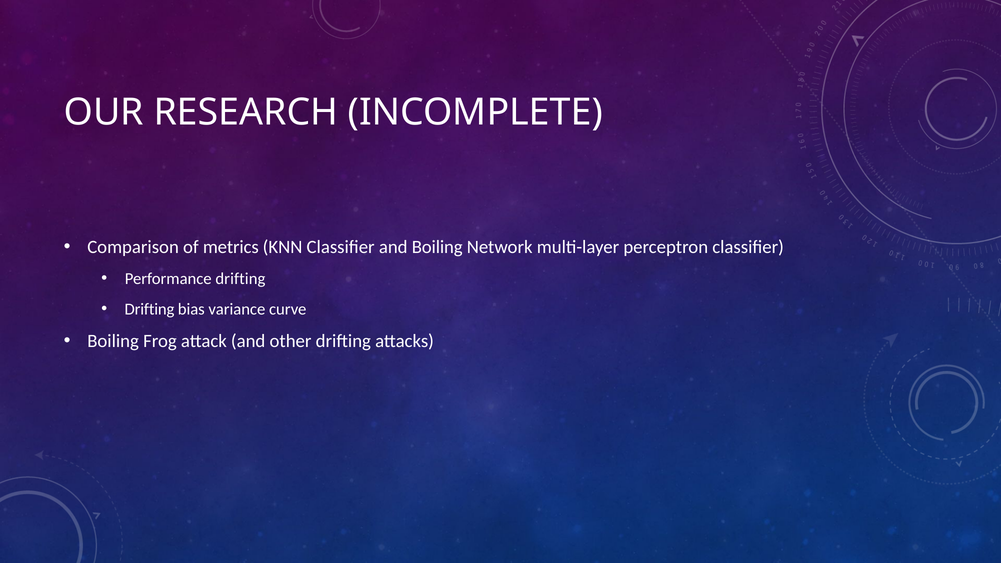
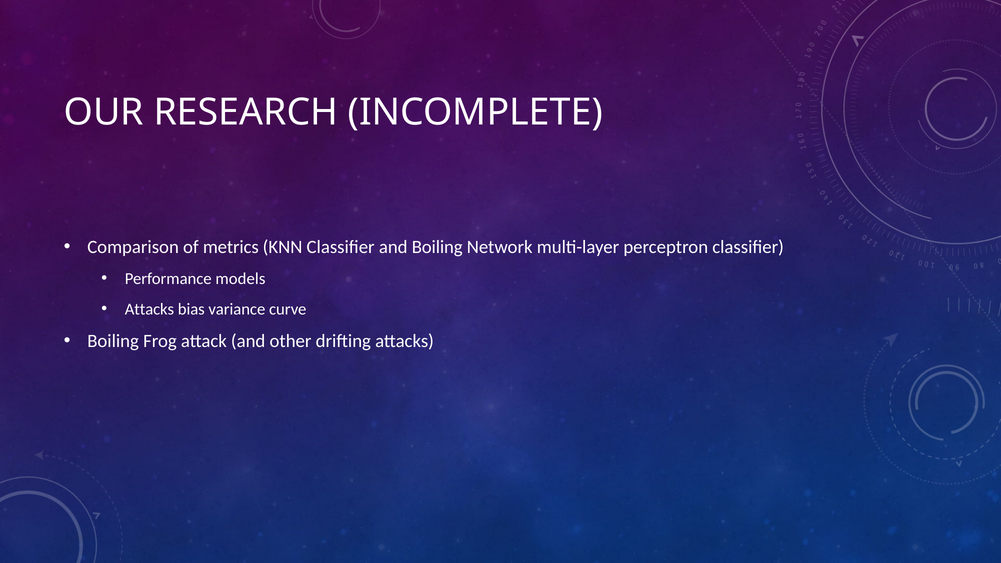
Performance drifting: drifting -> models
Drifting at (149, 309): Drifting -> Attacks
